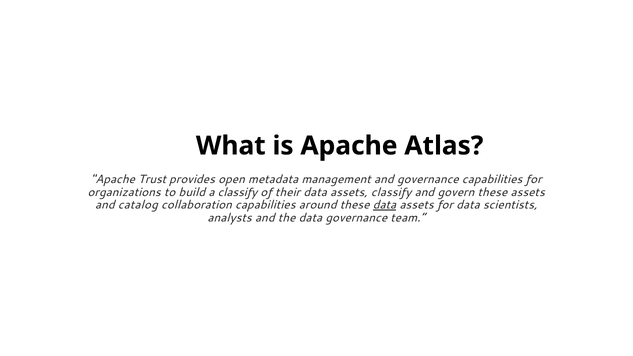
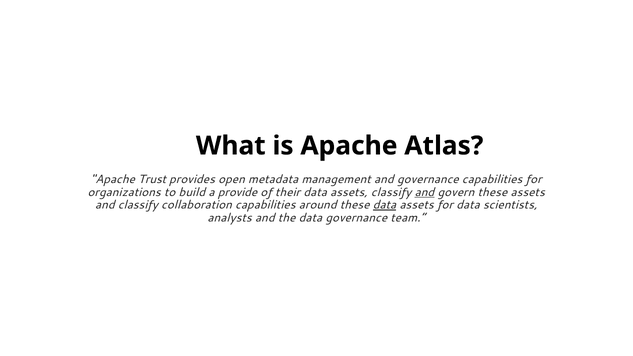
a classify: classify -> provide
and at (424, 192) underline: none -> present
and catalog: catalog -> classify
